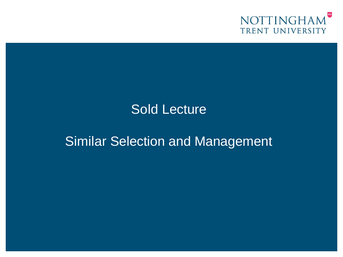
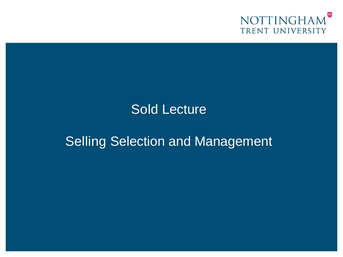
Similar: Similar -> Selling
